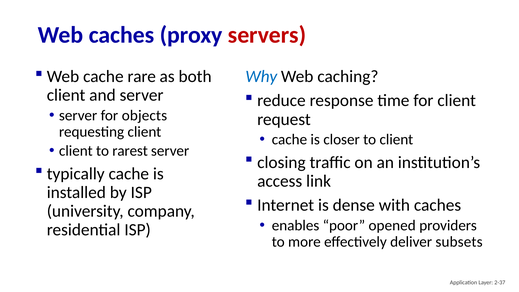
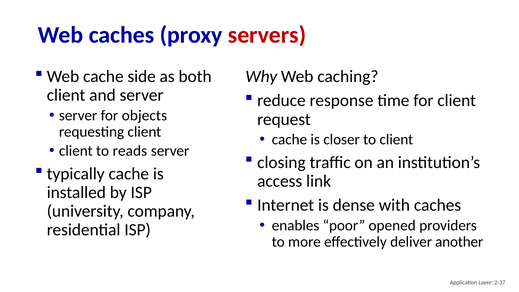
rare: rare -> side
Why colour: blue -> black
rarest: rarest -> reads
subsets: subsets -> another
